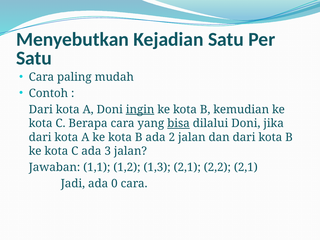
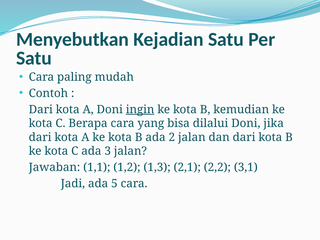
bisa underline: present -> none
2,2 2,1: 2,1 -> 3,1
0: 0 -> 5
